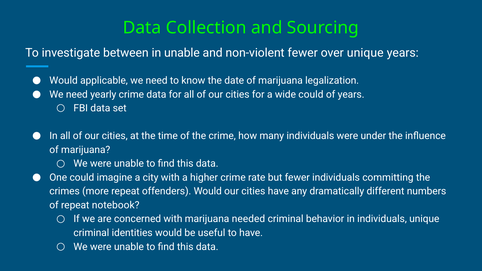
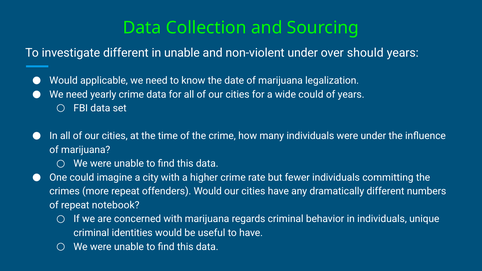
investigate between: between -> different
non-violent fewer: fewer -> under
over unique: unique -> should
needed: needed -> regards
